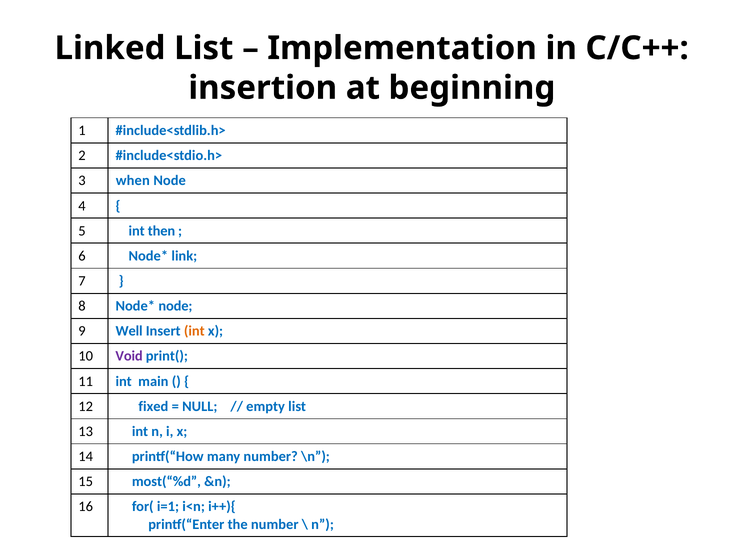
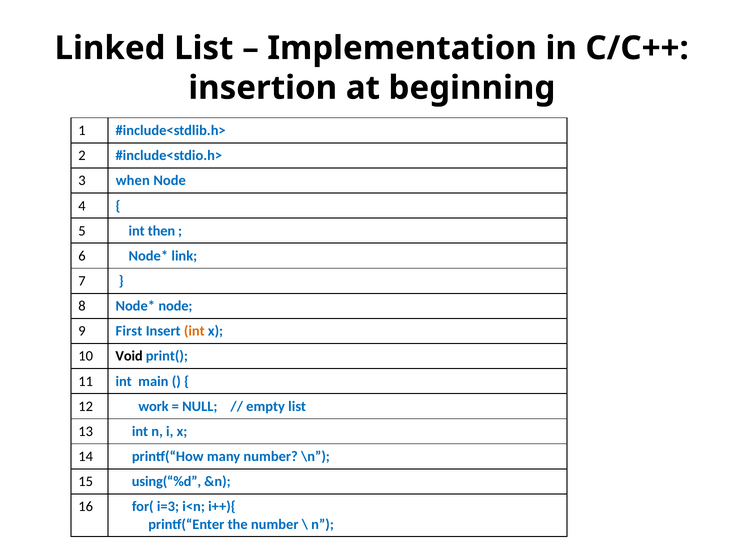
Well: Well -> First
Void colour: purple -> black
fixed: fixed -> work
most(“%d: most(“%d -> using(“%d
i=1: i=1 -> i=3
